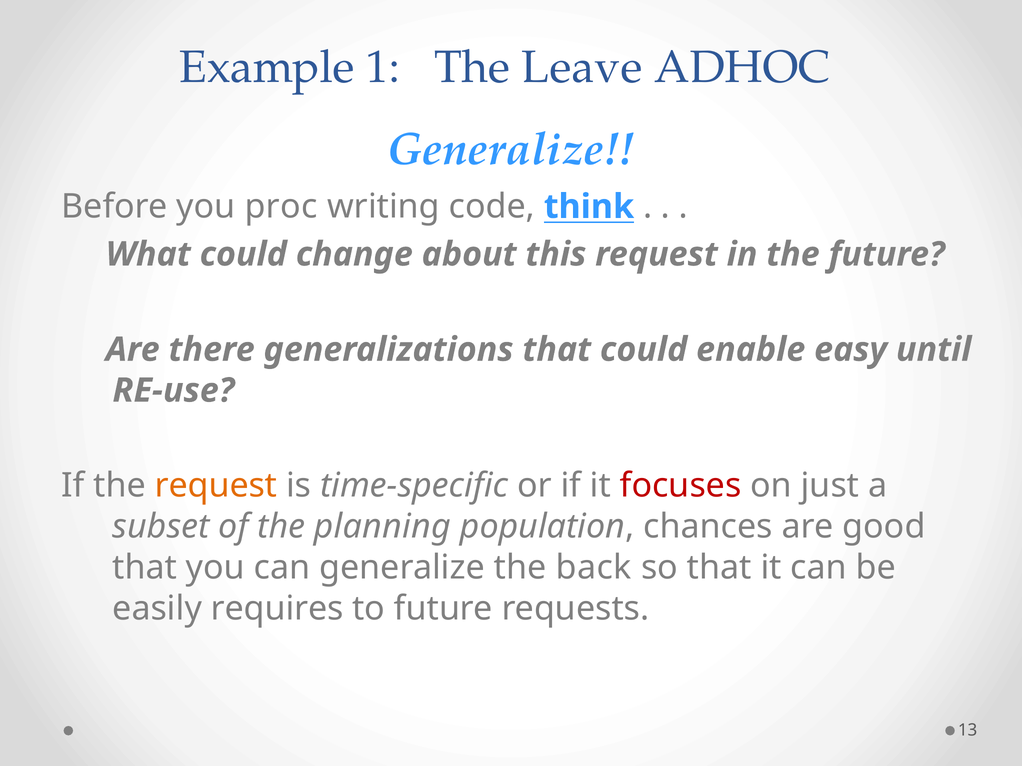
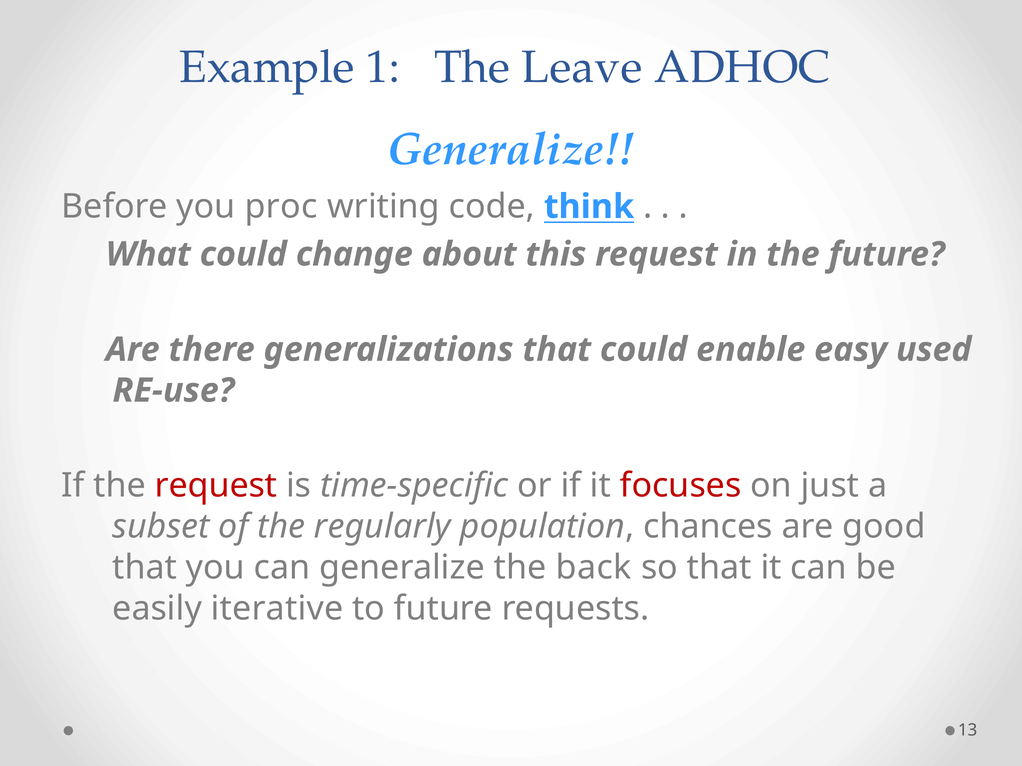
until: until -> used
request at (216, 486) colour: orange -> red
planning: planning -> regularly
requires: requires -> iterative
